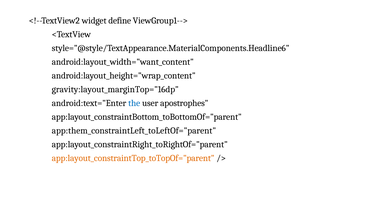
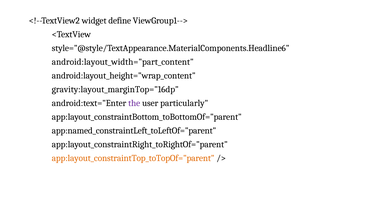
android:layout_width="want_content: android:layout_width="want_content -> android:layout_width="part_content
the colour: blue -> purple
apostrophes: apostrophes -> particularly
app:them_constraintLeft_toLeftOf="parent: app:them_constraintLeft_toLeftOf="parent -> app:named_constraintLeft_toLeftOf="parent
